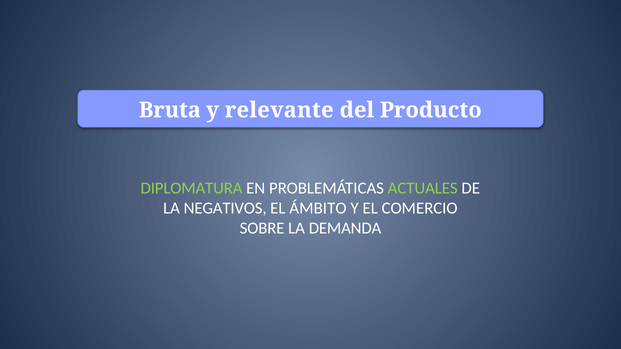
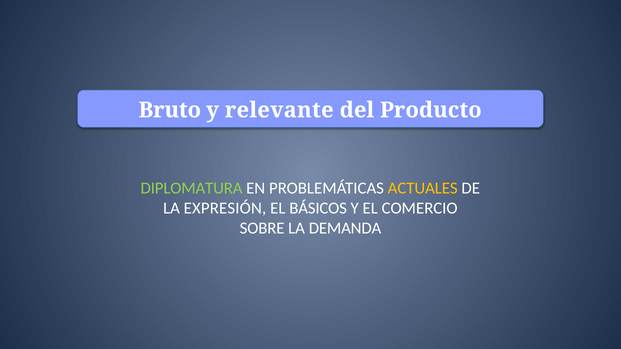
Bruta: Bruta -> Bruto
ACTUALES colour: light green -> yellow
NEGATIVOS: NEGATIVOS -> EXPRESIÓN
ÁMBITO: ÁMBITO -> BÁSICOS
